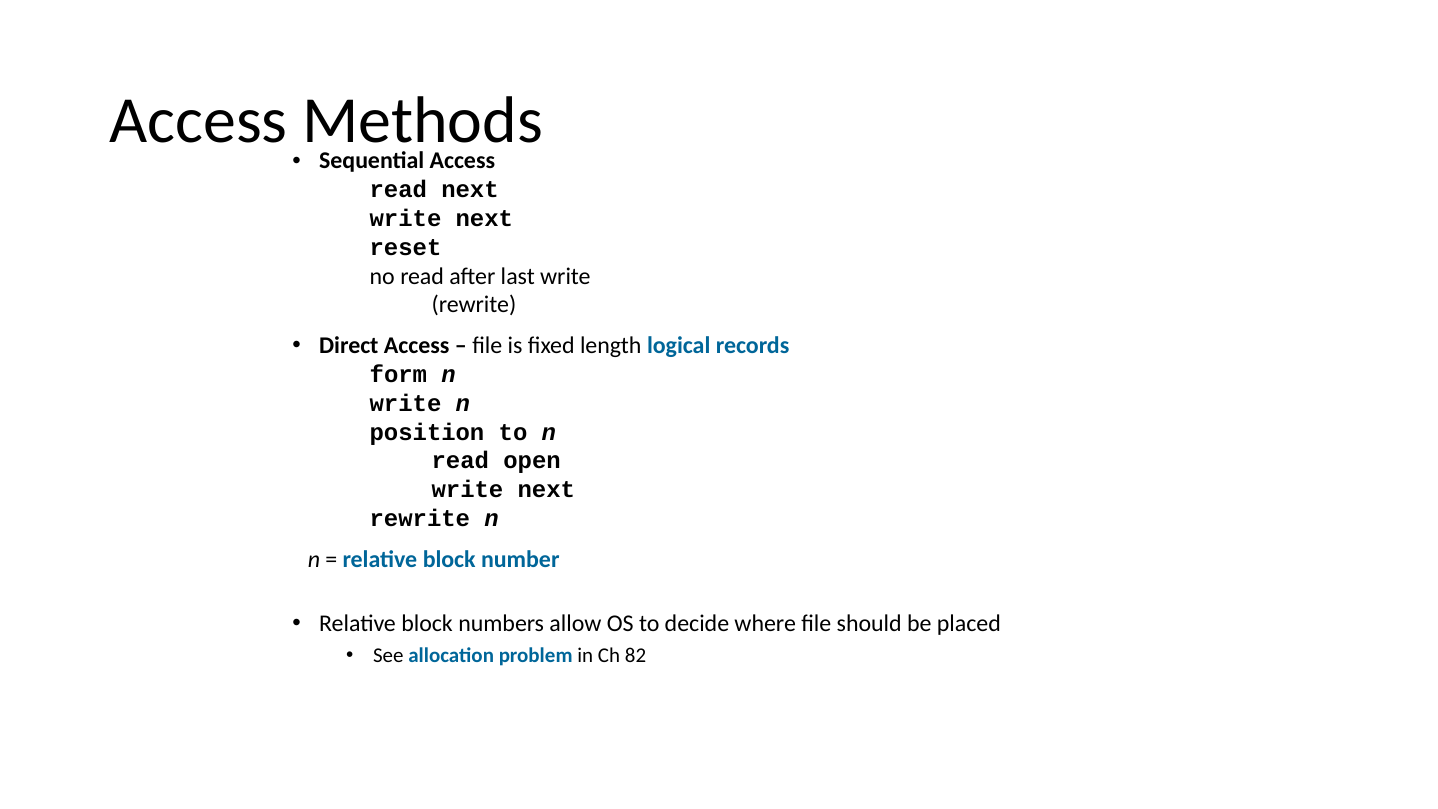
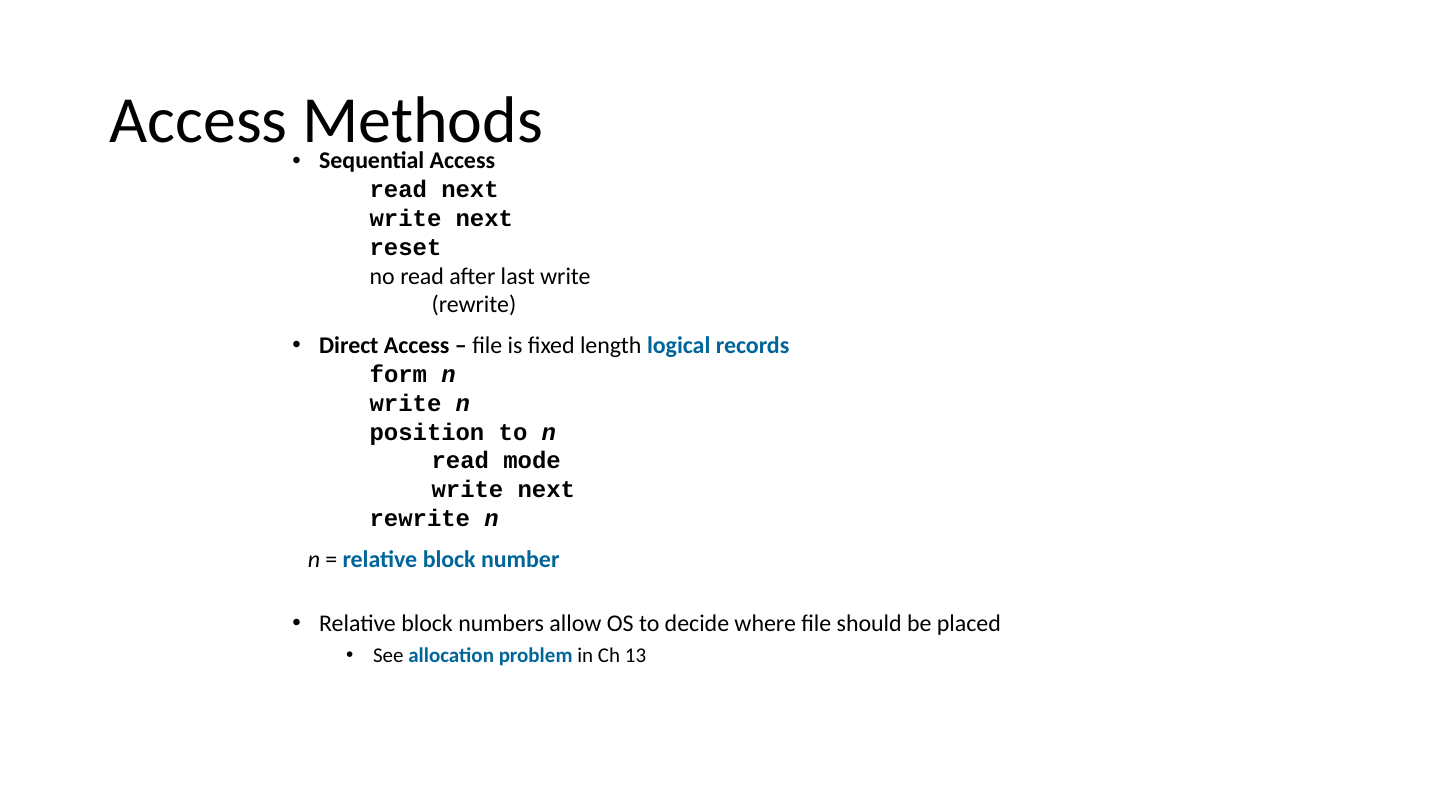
open: open -> mode
82: 82 -> 13
